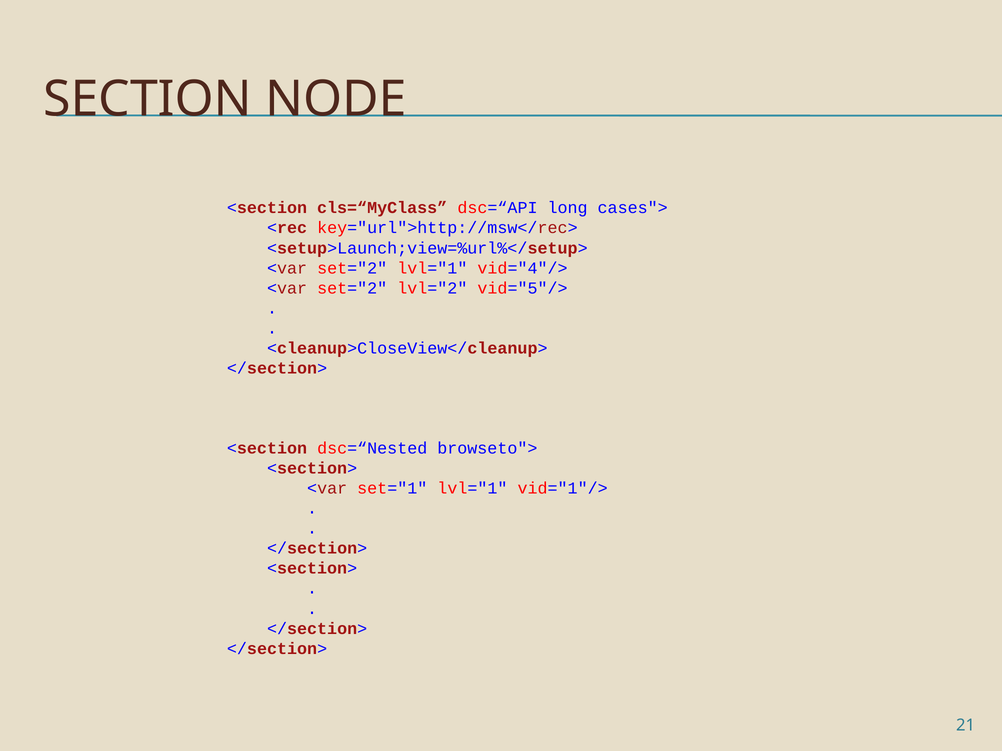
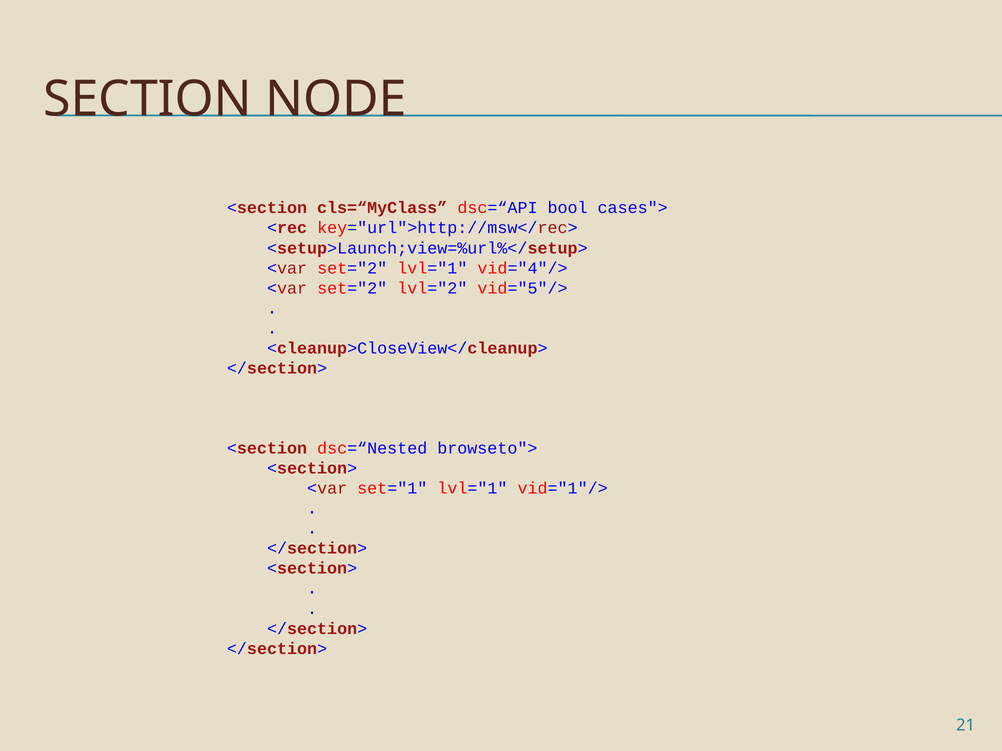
long: long -> bool
